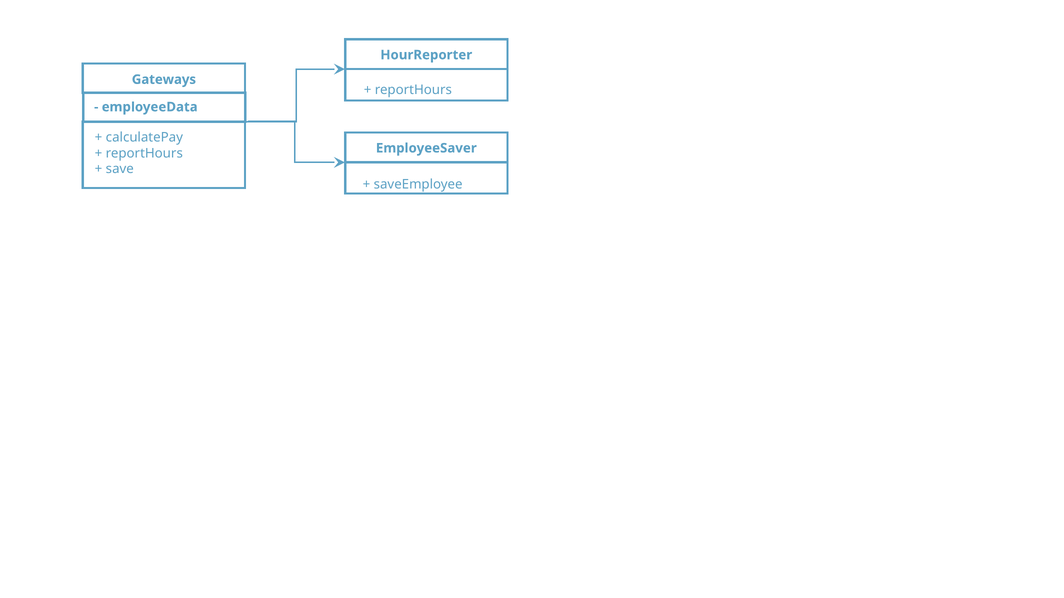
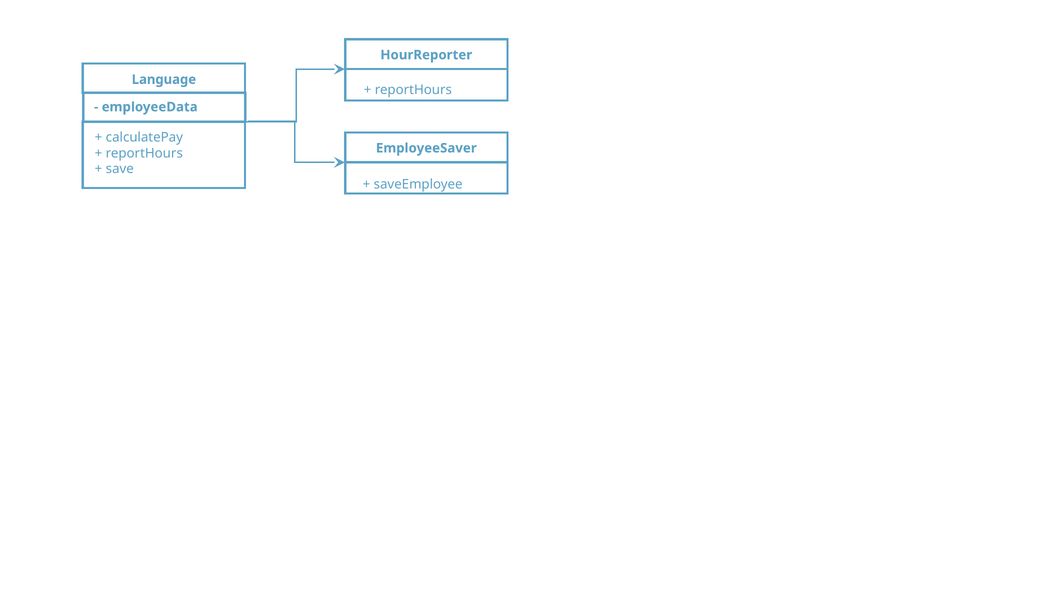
Gateways: Gateways -> Language
